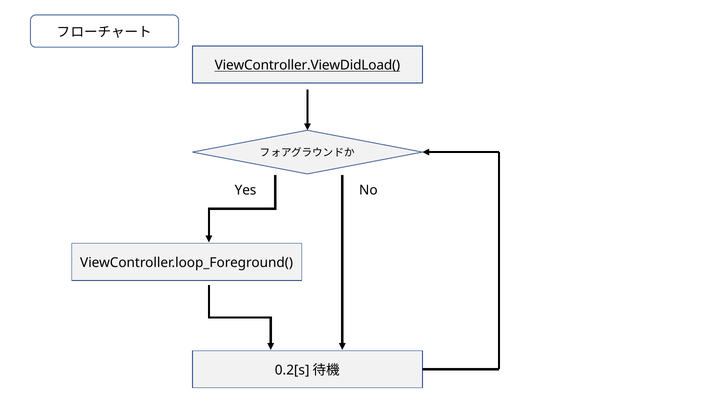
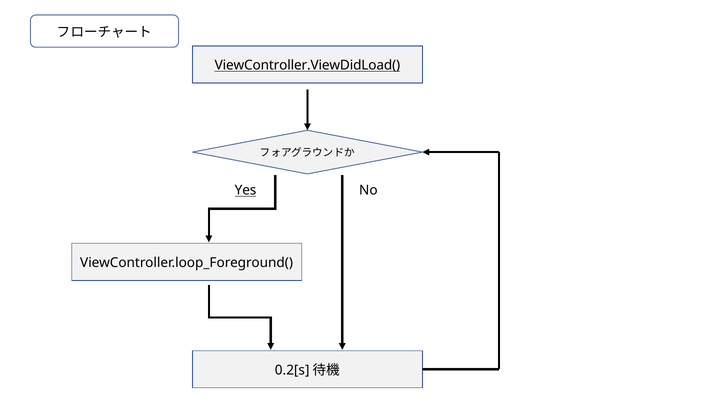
Yes underline: none -> present
